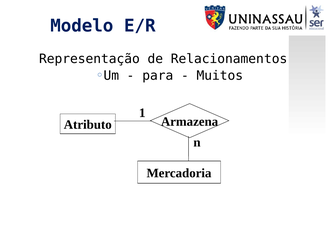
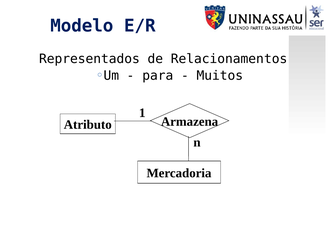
Representação: Representação -> Representados
